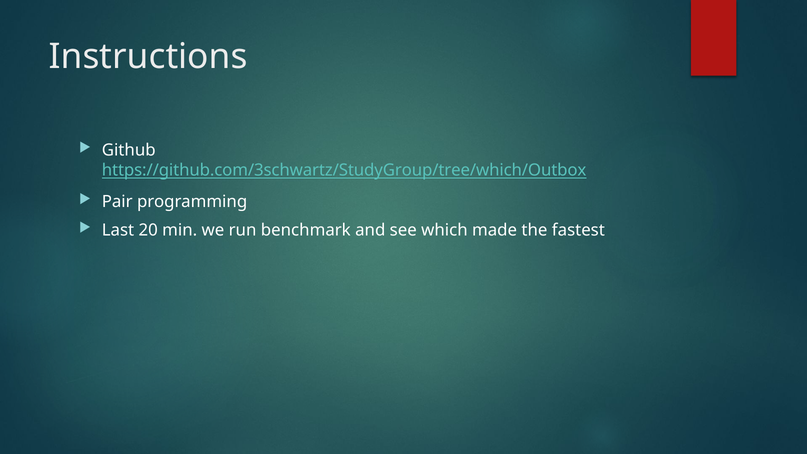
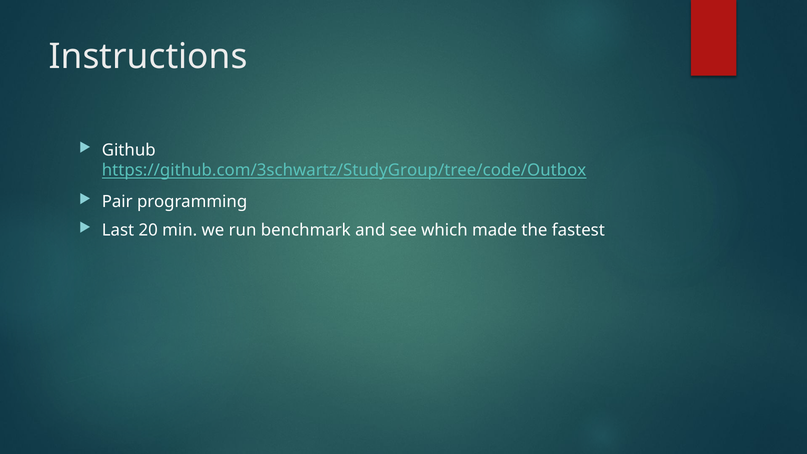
https://github.com/3schwartz/StudyGroup/tree/which/Outbox: https://github.com/3schwartz/StudyGroup/tree/which/Outbox -> https://github.com/3schwartz/StudyGroup/tree/code/Outbox
